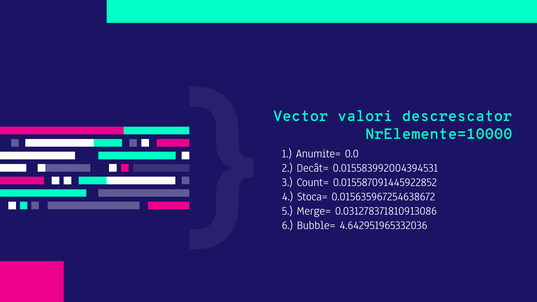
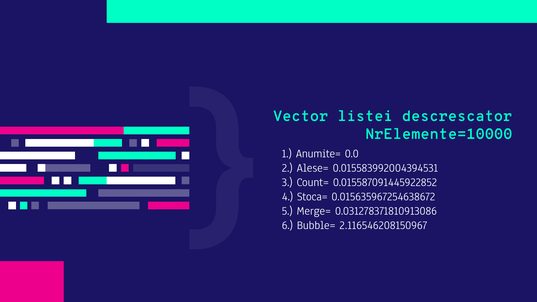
valori: valori -> listei
Decât=: Decât= -> Alese=
4.642951965332036: 4.642951965332036 -> 2.116546208150967
